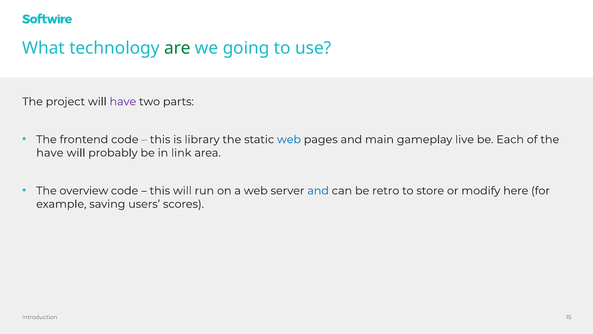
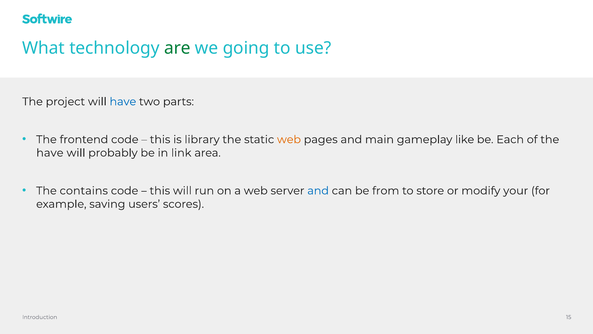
have at (123, 102) colour: purple -> blue
web at (289, 139) colour: blue -> orange
live: live -> like
overview: overview -> contains
retro: retro -> from
here: here -> your
